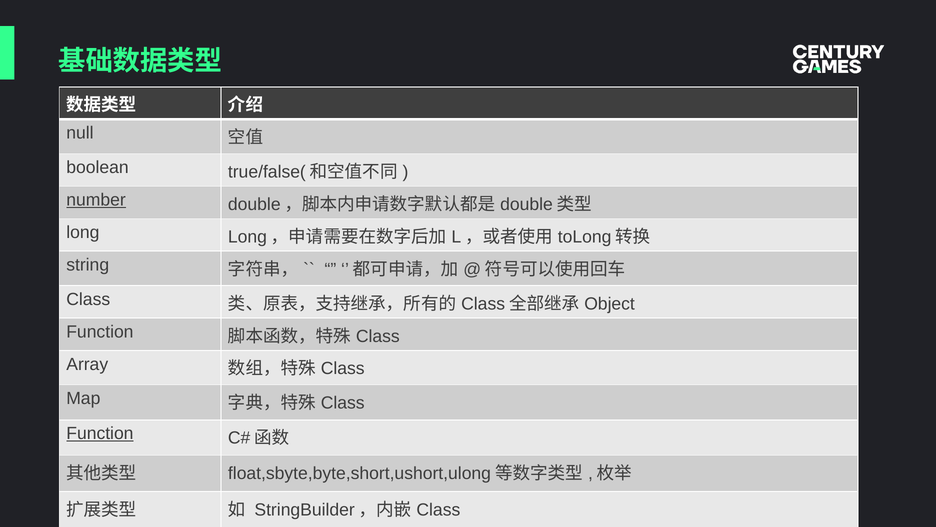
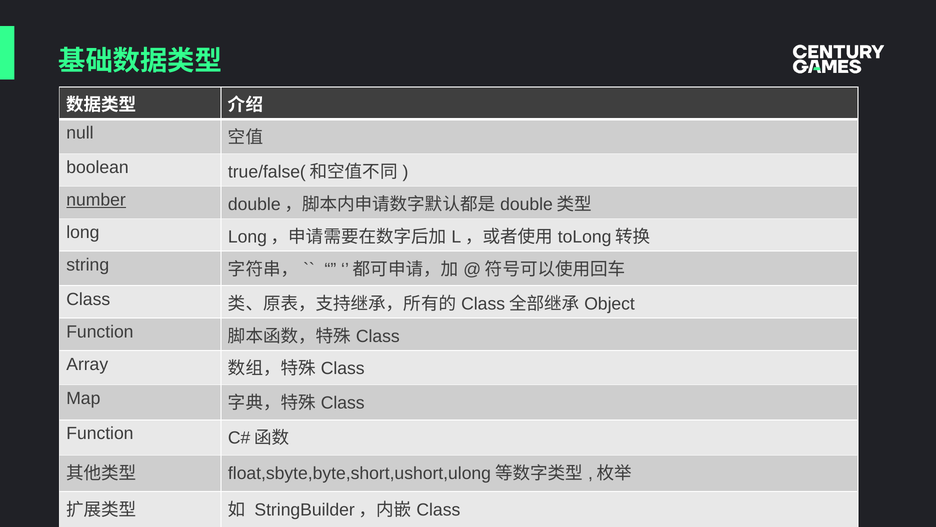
Function at (100, 433) underline: present -> none
